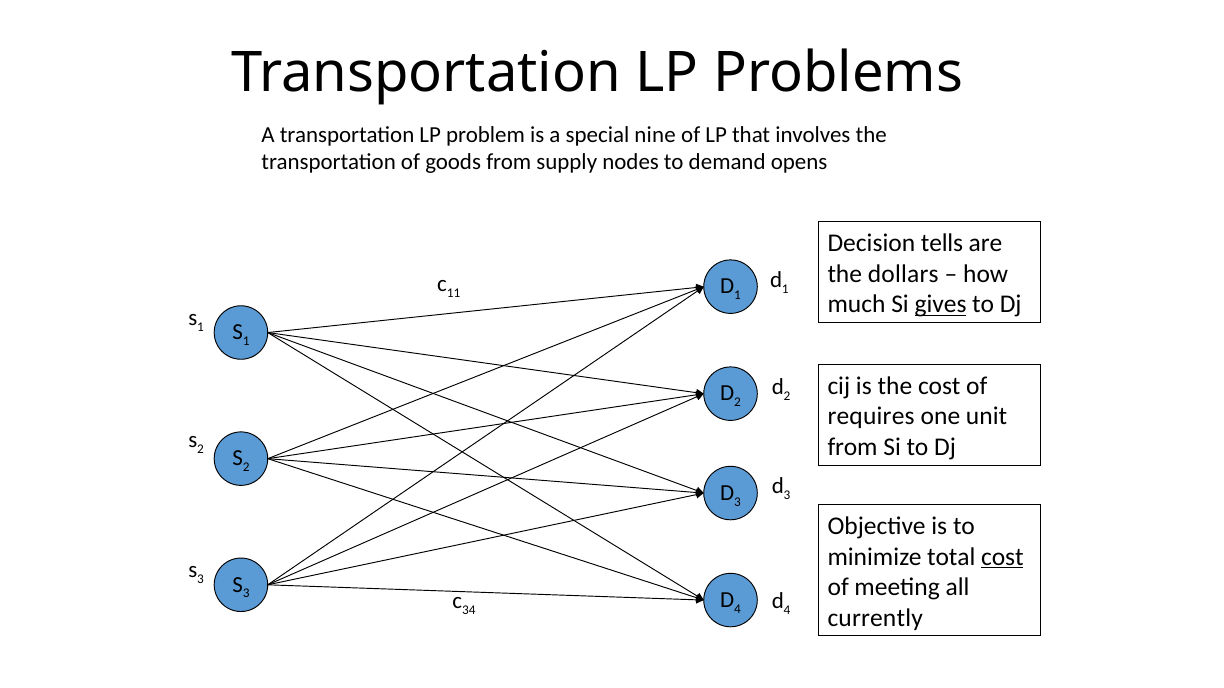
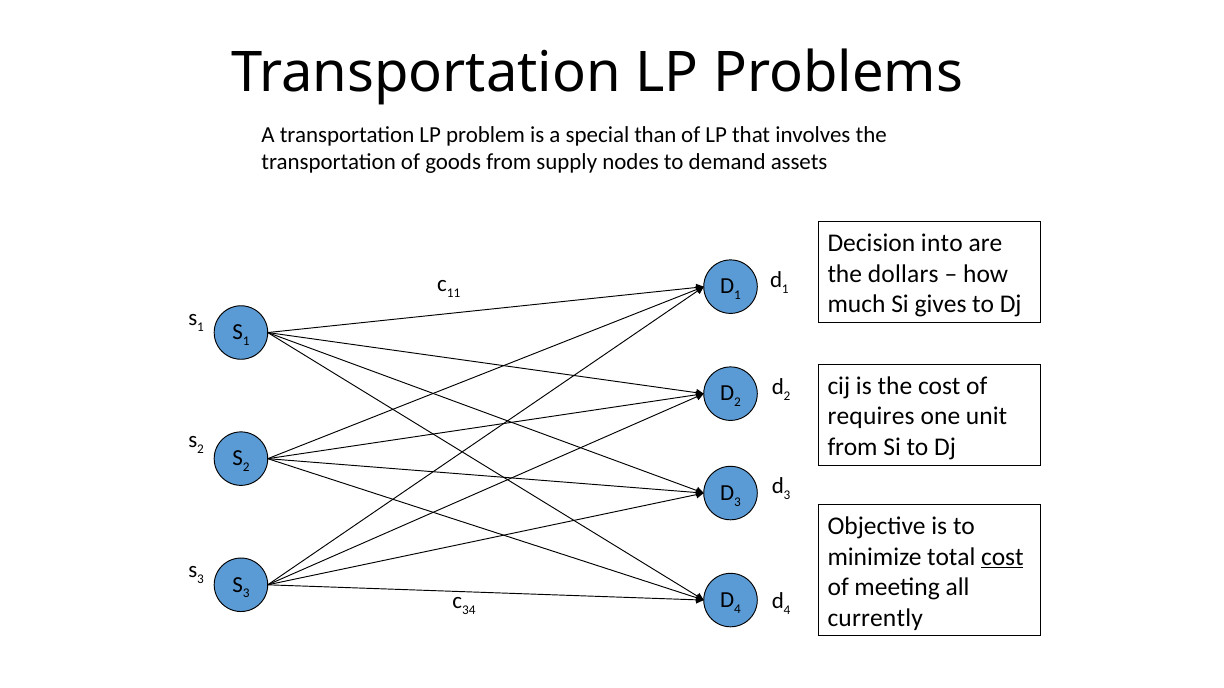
nine: nine -> than
opens: opens -> assets
tells: tells -> into
gives underline: present -> none
